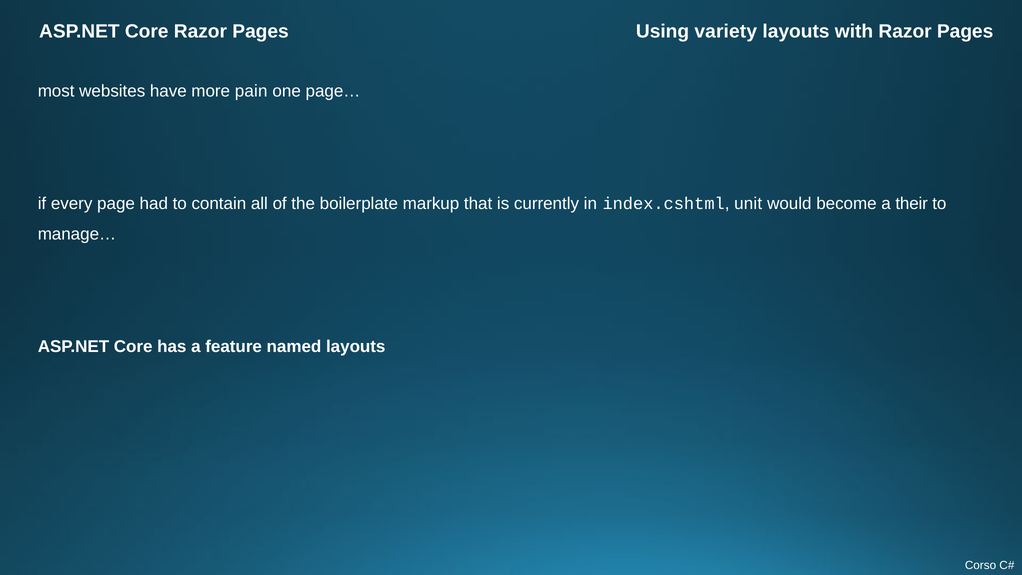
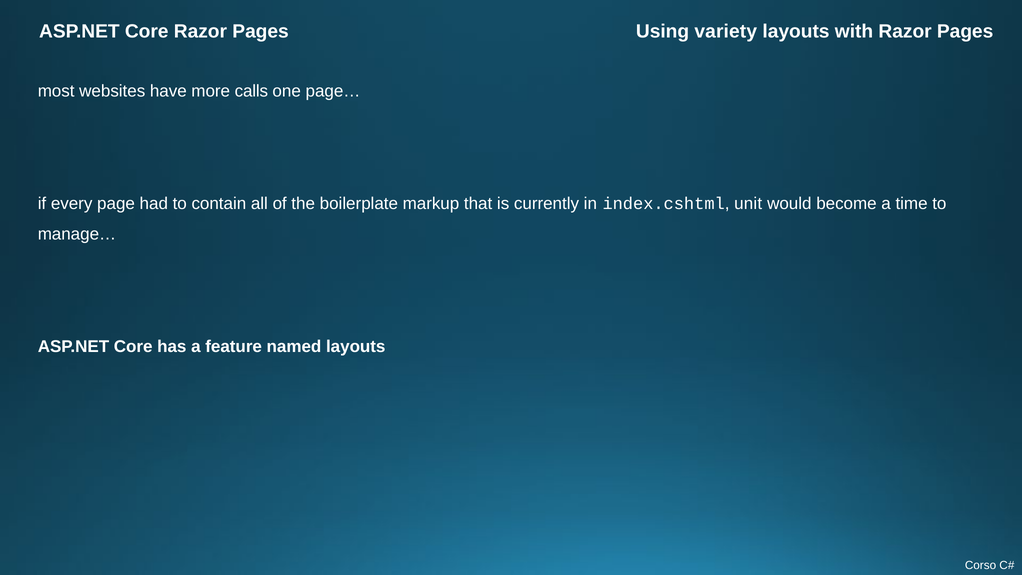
pain: pain -> calls
their: their -> time
